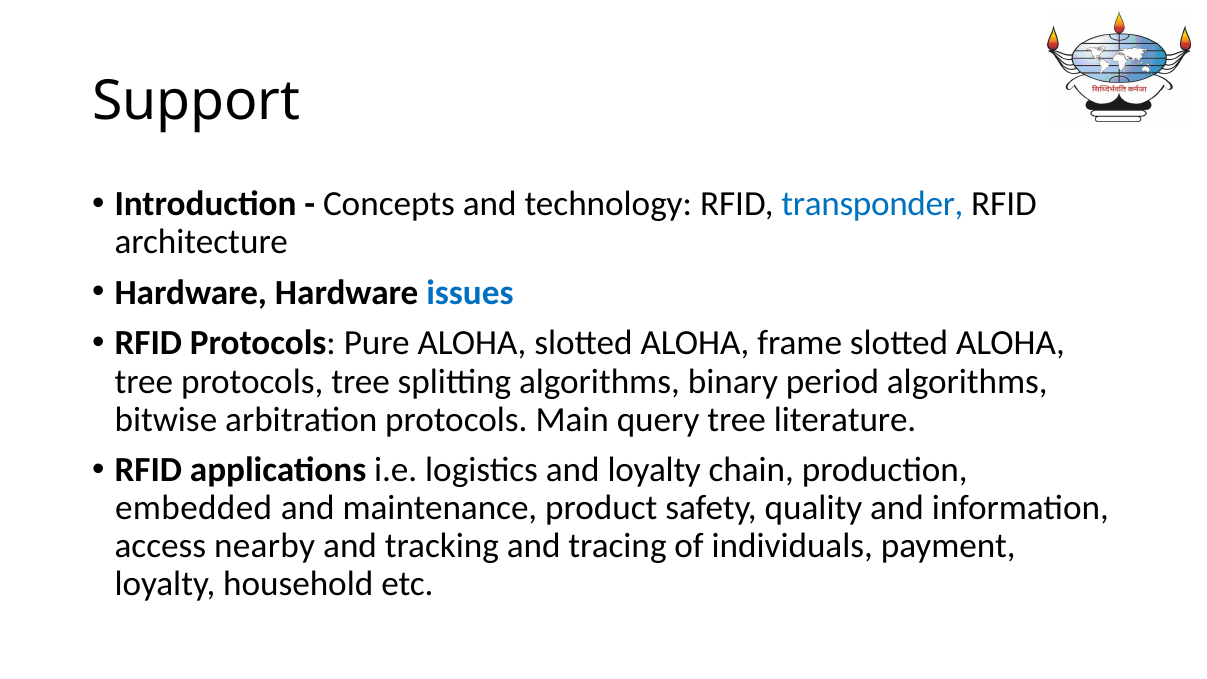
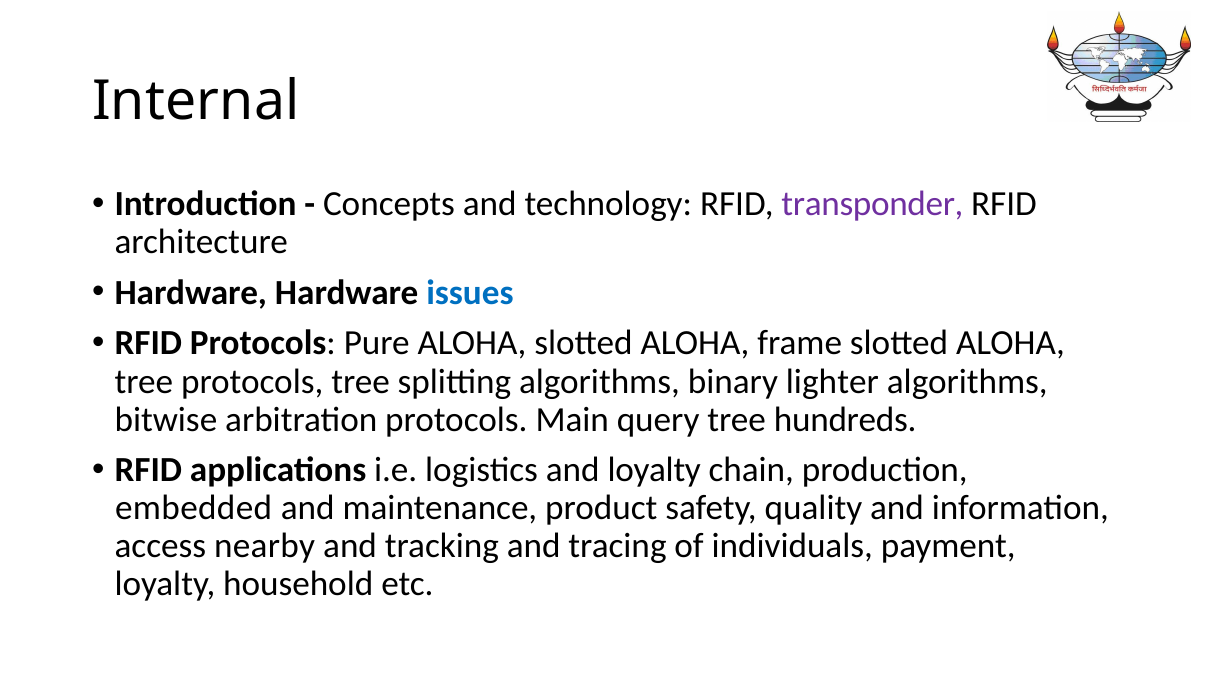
Support: Support -> Internal
transponder colour: blue -> purple
period: period -> lighter
literature: literature -> hundreds
